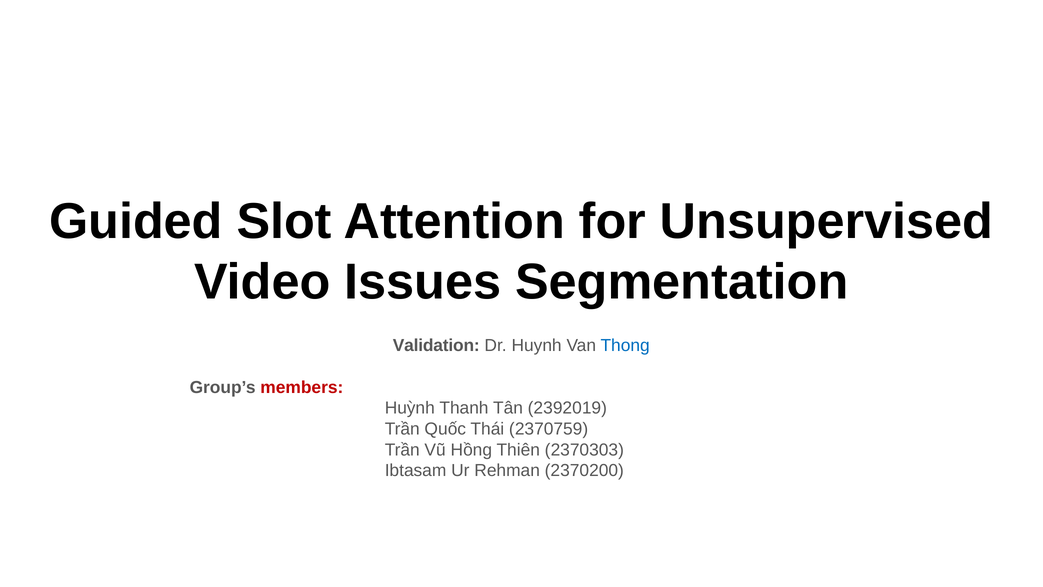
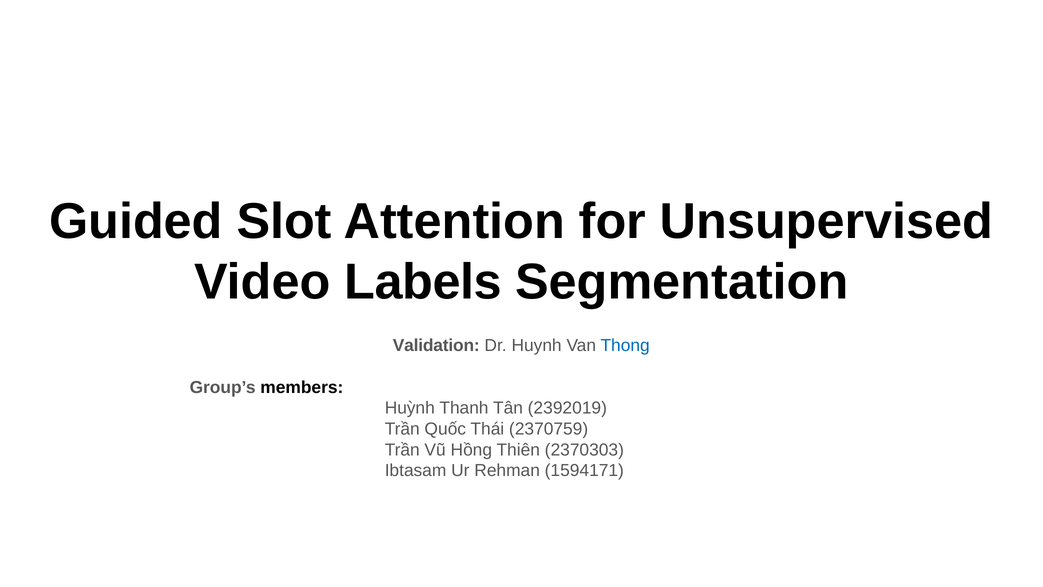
Issues: Issues -> Labels
members colour: red -> black
2370200: 2370200 -> 1594171
